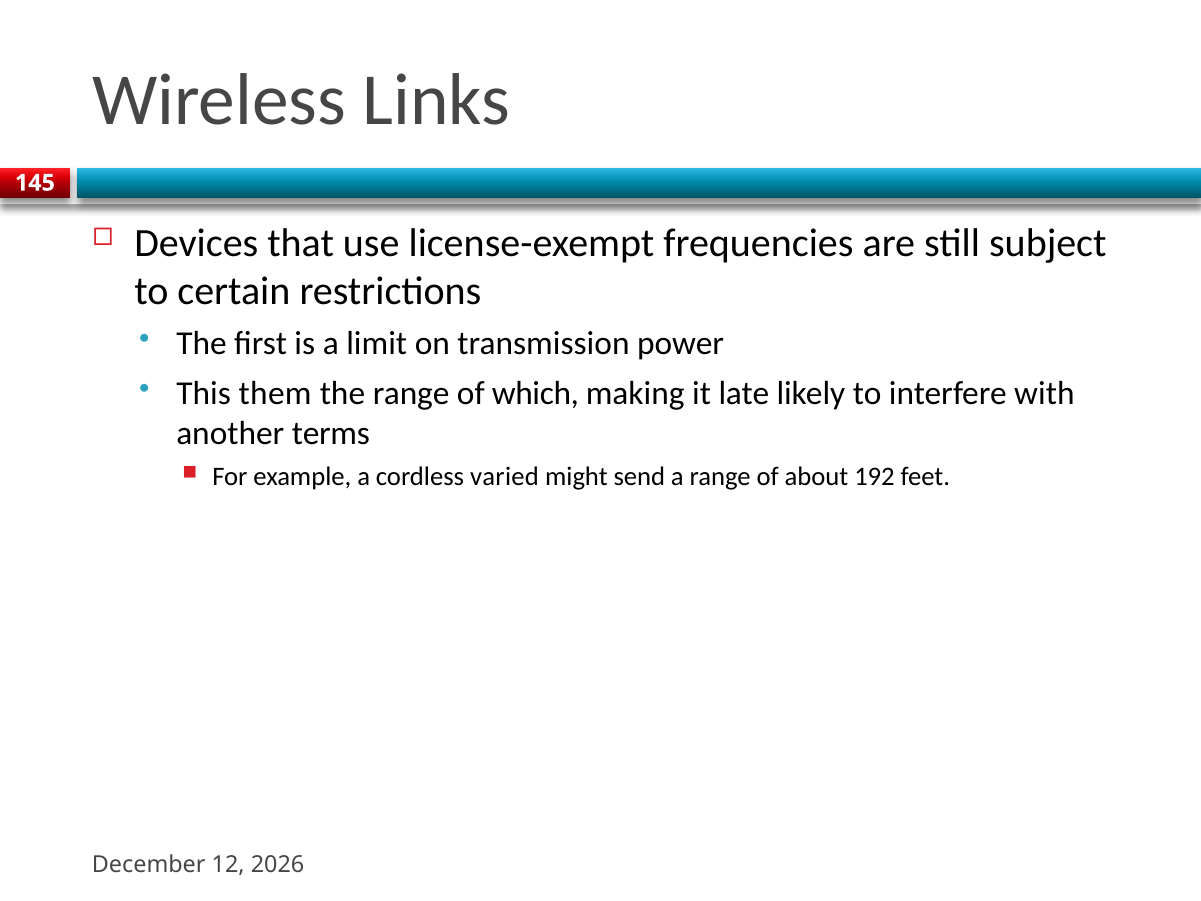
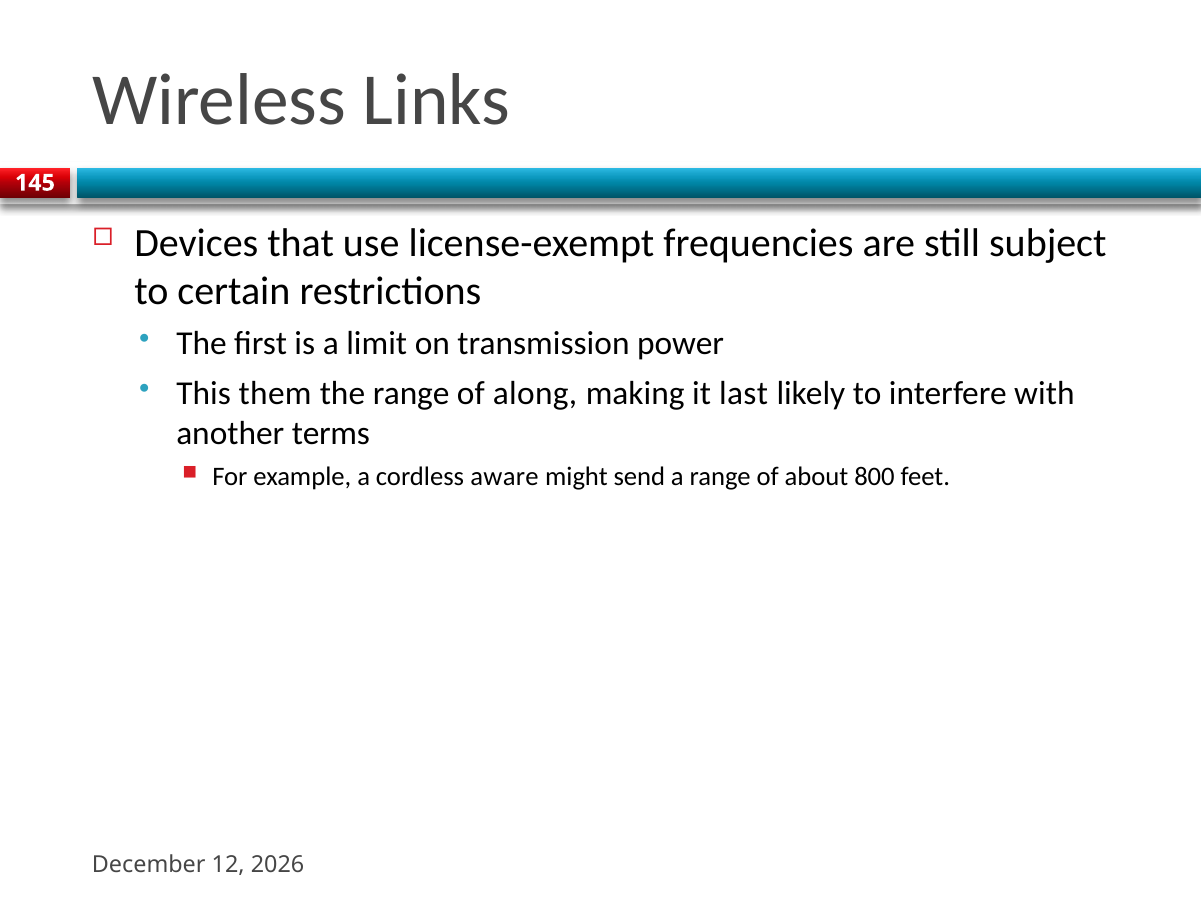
which: which -> along
late: late -> last
varied: varied -> aware
192: 192 -> 800
